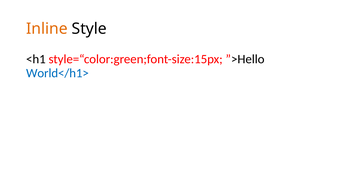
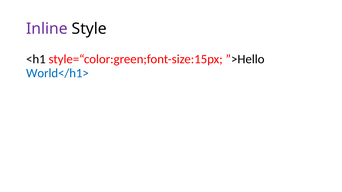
Inline colour: orange -> purple
